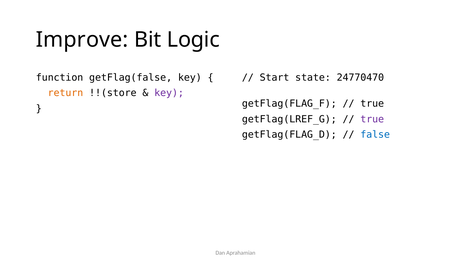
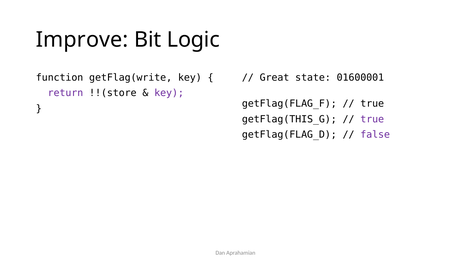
getFlag(false: getFlag(false -> getFlag(write
Start: Start -> Great
24770470: 24770470 -> 01600001
return colour: orange -> purple
getFlag(LREF_G: getFlag(LREF_G -> getFlag(THIS_G
false colour: blue -> purple
